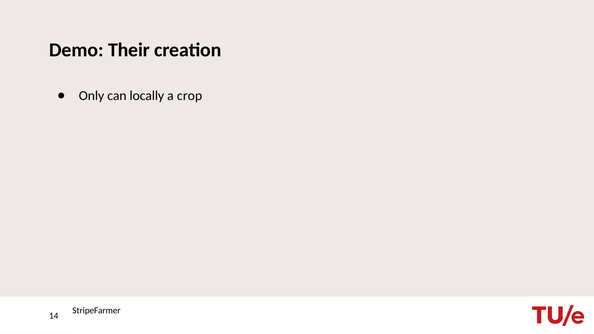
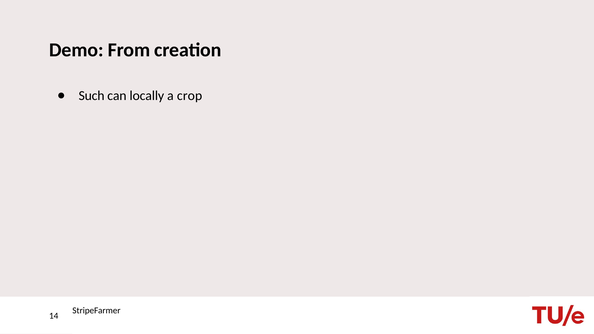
Their: Their -> From
Only: Only -> Such
